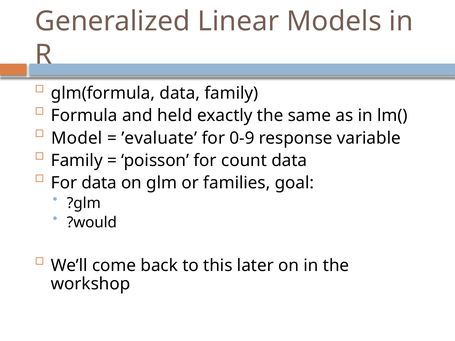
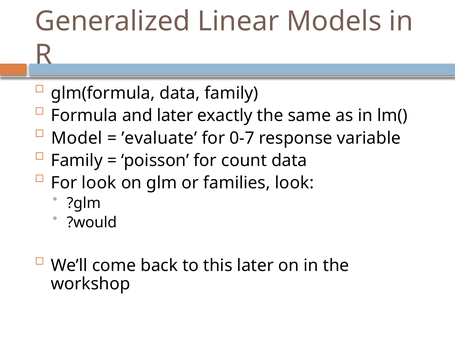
and held: held -> later
0-9: 0-9 -> 0-7
For data: data -> look
families goal: goal -> look
